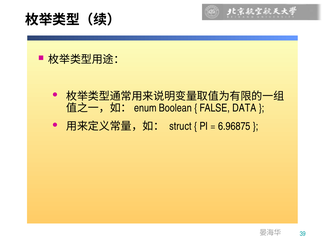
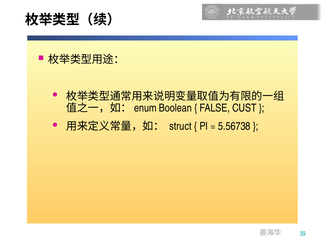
DATA: DATA -> CUST
6.96875: 6.96875 -> 5.56738
